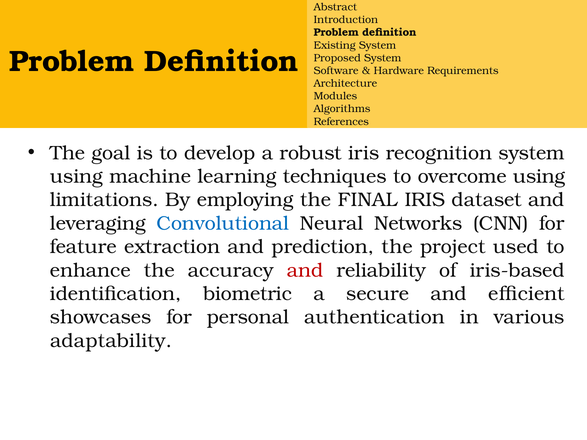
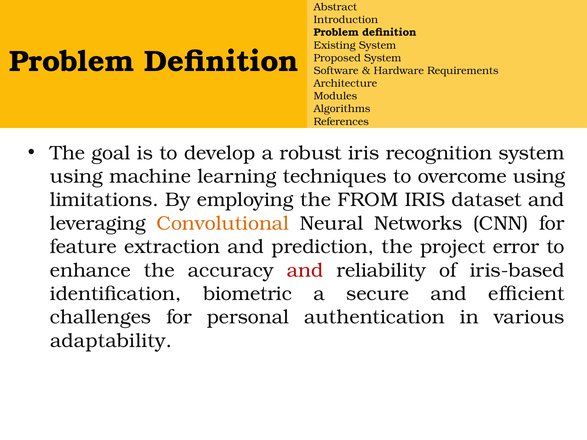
FINAL: FINAL -> FROM
Convolutional colour: blue -> orange
used: used -> error
showcases: showcases -> challenges
